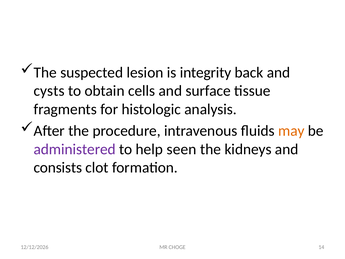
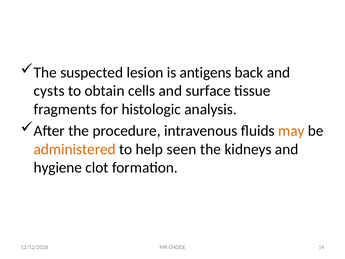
integrity: integrity -> antigens
administered colour: purple -> orange
consists: consists -> hygiene
